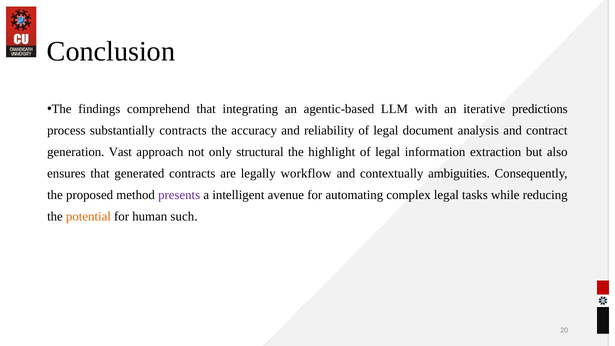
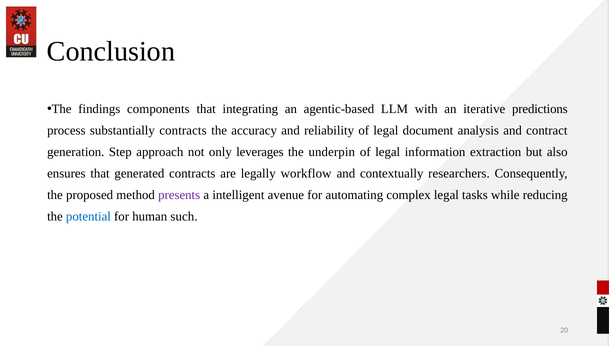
comprehend: comprehend -> components
Vast: Vast -> Step
structural: structural -> leverages
highlight: highlight -> underpin
ambiguities: ambiguities -> researchers
potential colour: orange -> blue
